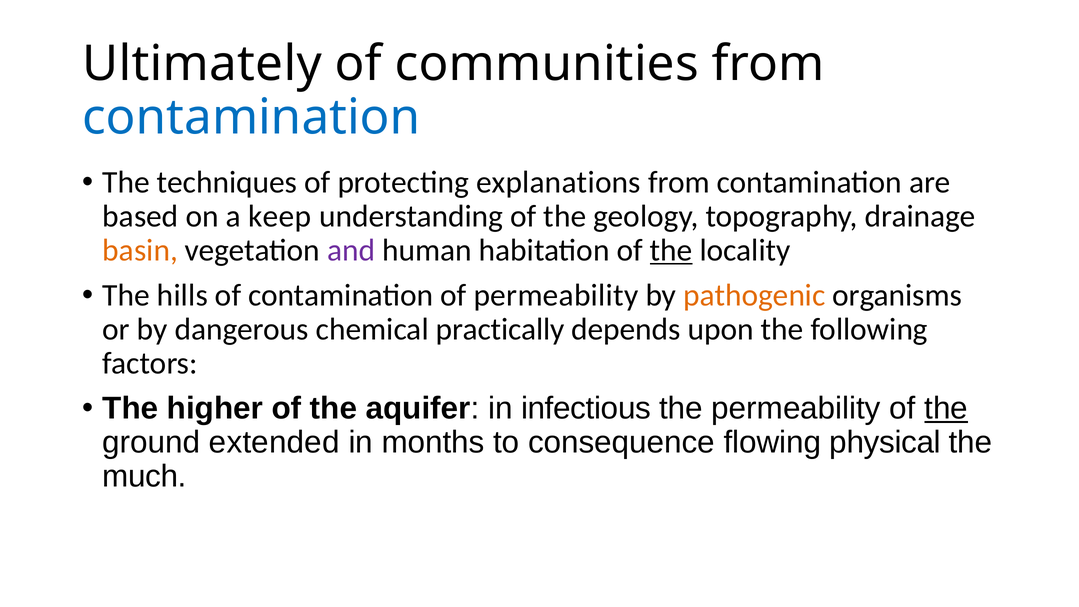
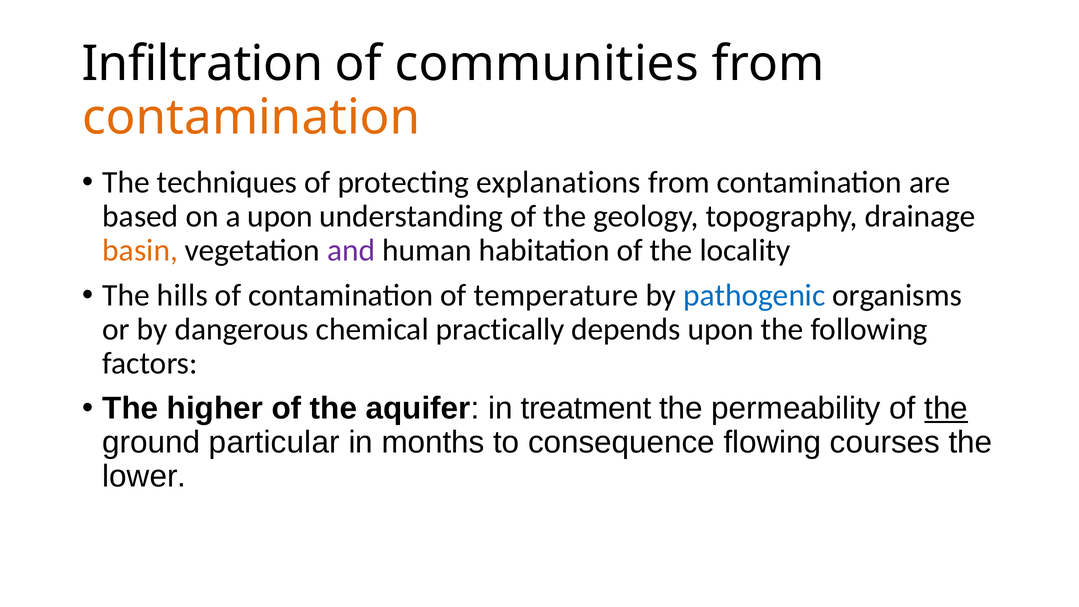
Ultimately: Ultimately -> Infiltration
contamination at (251, 117) colour: blue -> orange
a keep: keep -> upon
the at (671, 250) underline: present -> none
of permeability: permeability -> temperature
pathogenic colour: orange -> blue
infectious: infectious -> treatment
extended: extended -> particular
physical: physical -> courses
much: much -> lower
